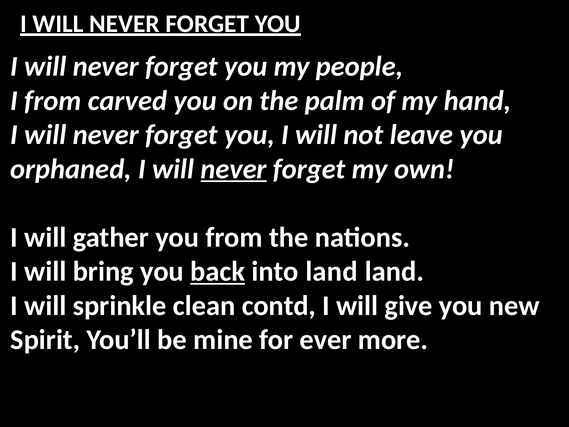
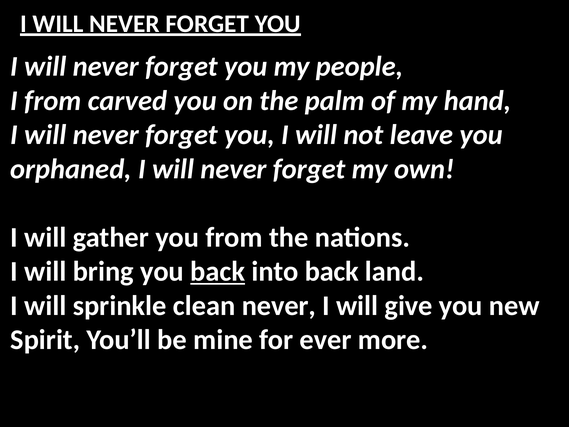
never at (234, 169) underline: present -> none
into land: land -> back
clean contd: contd -> never
